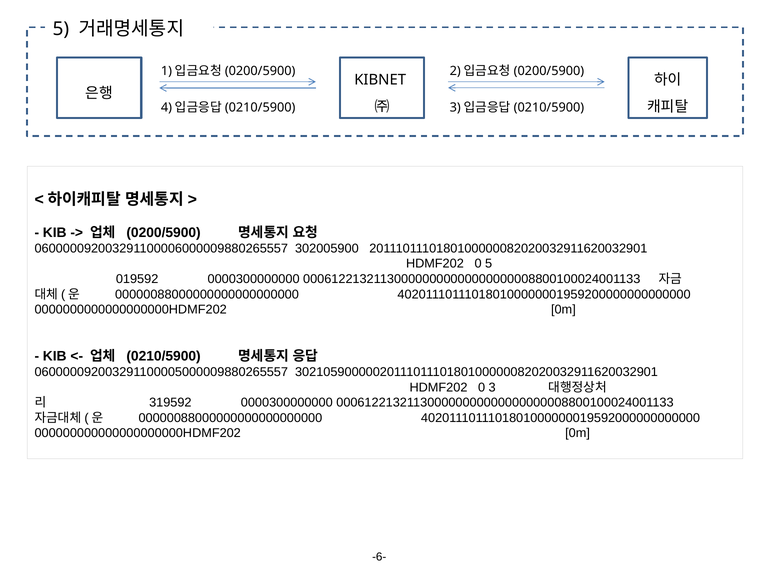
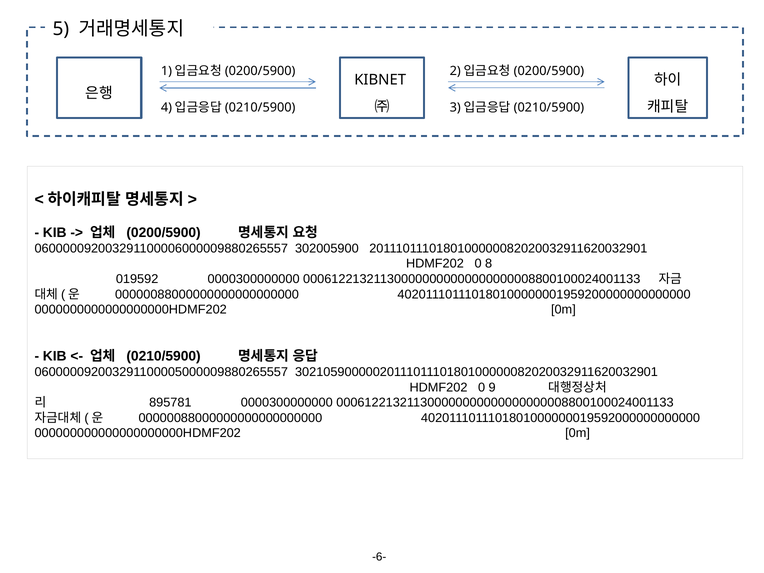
0 5: 5 -> 8
3: 3 -> 9
319592: 319592 -> 895781
